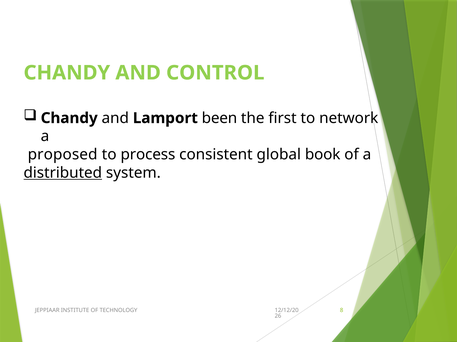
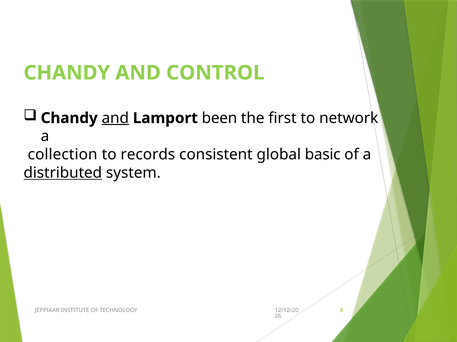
and at (115, 118) underline: none -> present
proposed: proposed -> collection
process: process -> records
book: book -> basic
